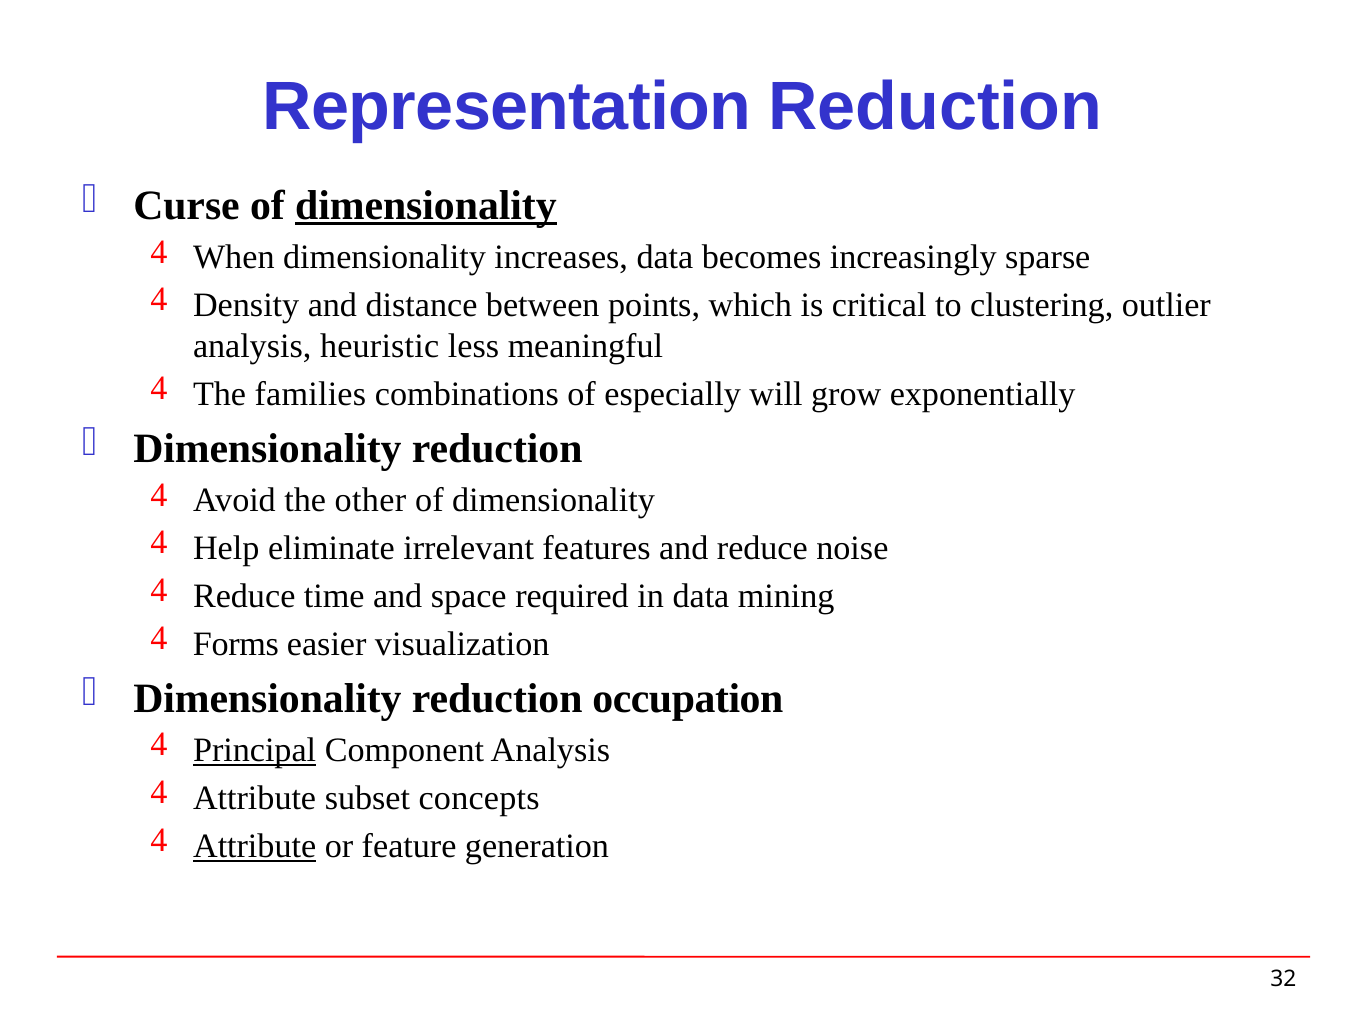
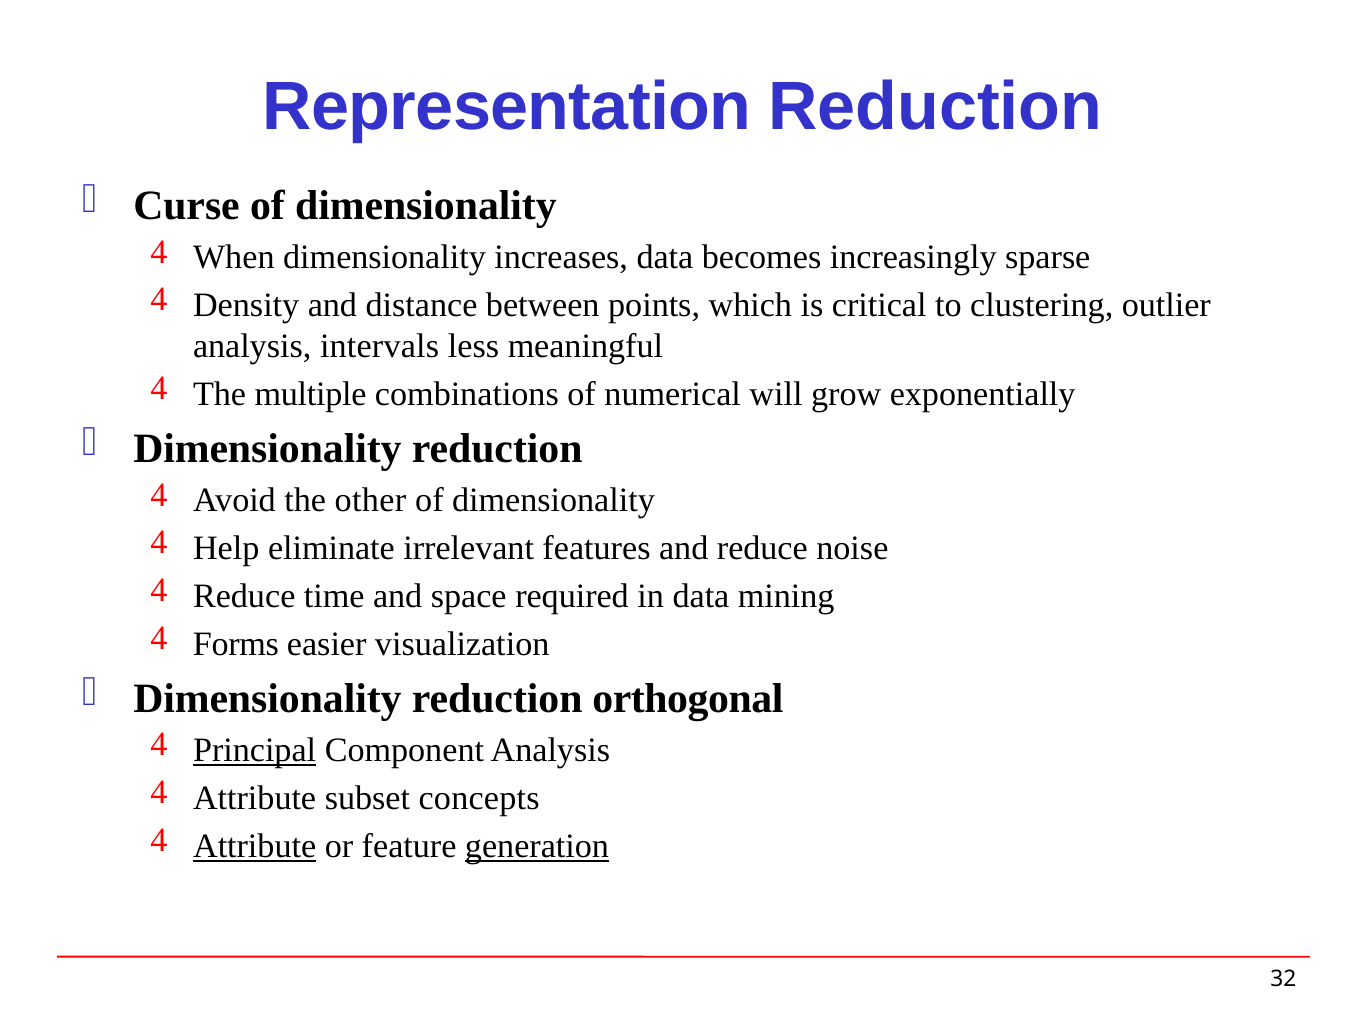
dimensionality at (426, 206) underline: present -> none
heuristic: heuristic -> intervals
families: families -> multiple
especially: especially -> numerical
occupation: occupation -> orthogonal
generation underline: none -> present
